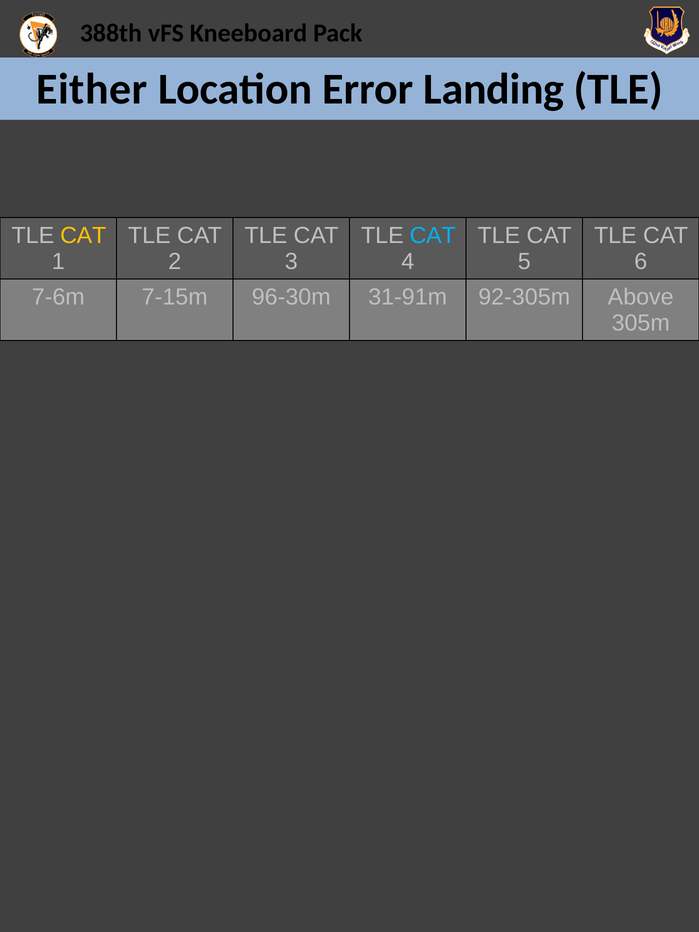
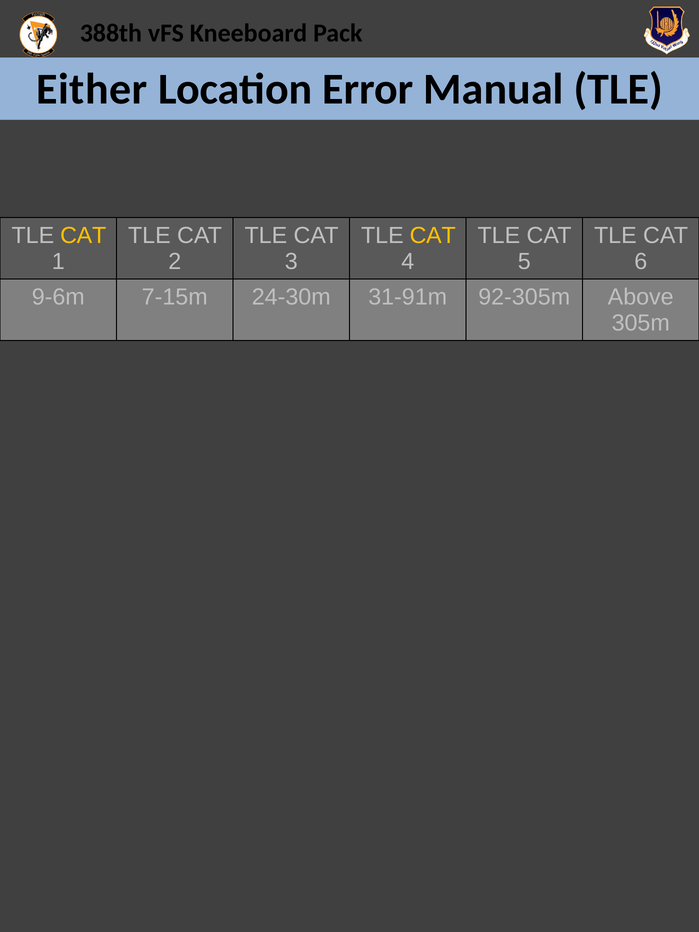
Landing: Landing -> Manual
CAT at (433, 236) colour: light blue -> yellow
7-6m: 7-6m -> 9-6m
96-30m: 96-30m -> 24-30m
